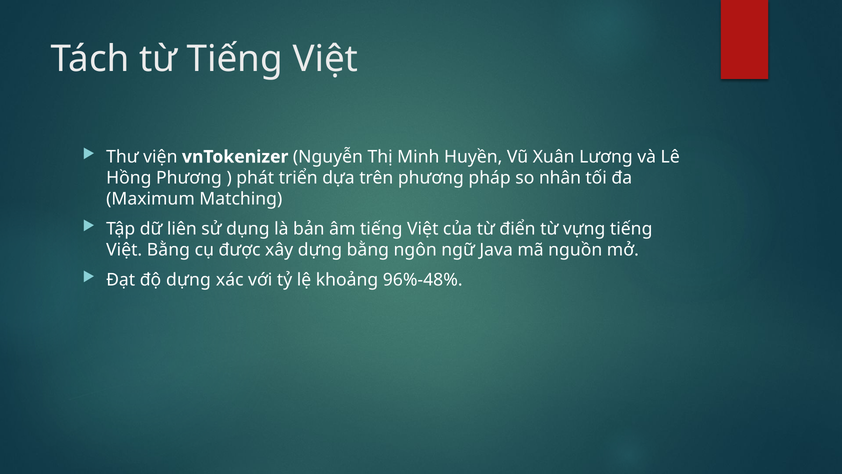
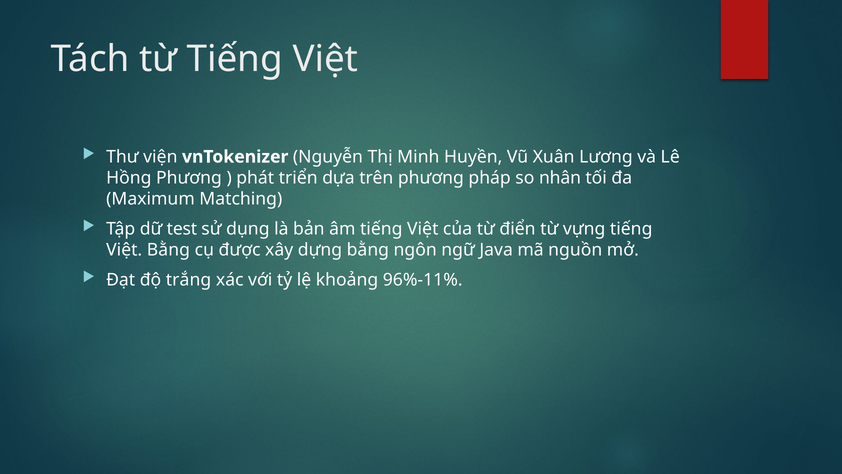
liên: liên -> test
độ dựng: dựng -> trắng
96%-48%: 96%-48% -> 96%-11%
